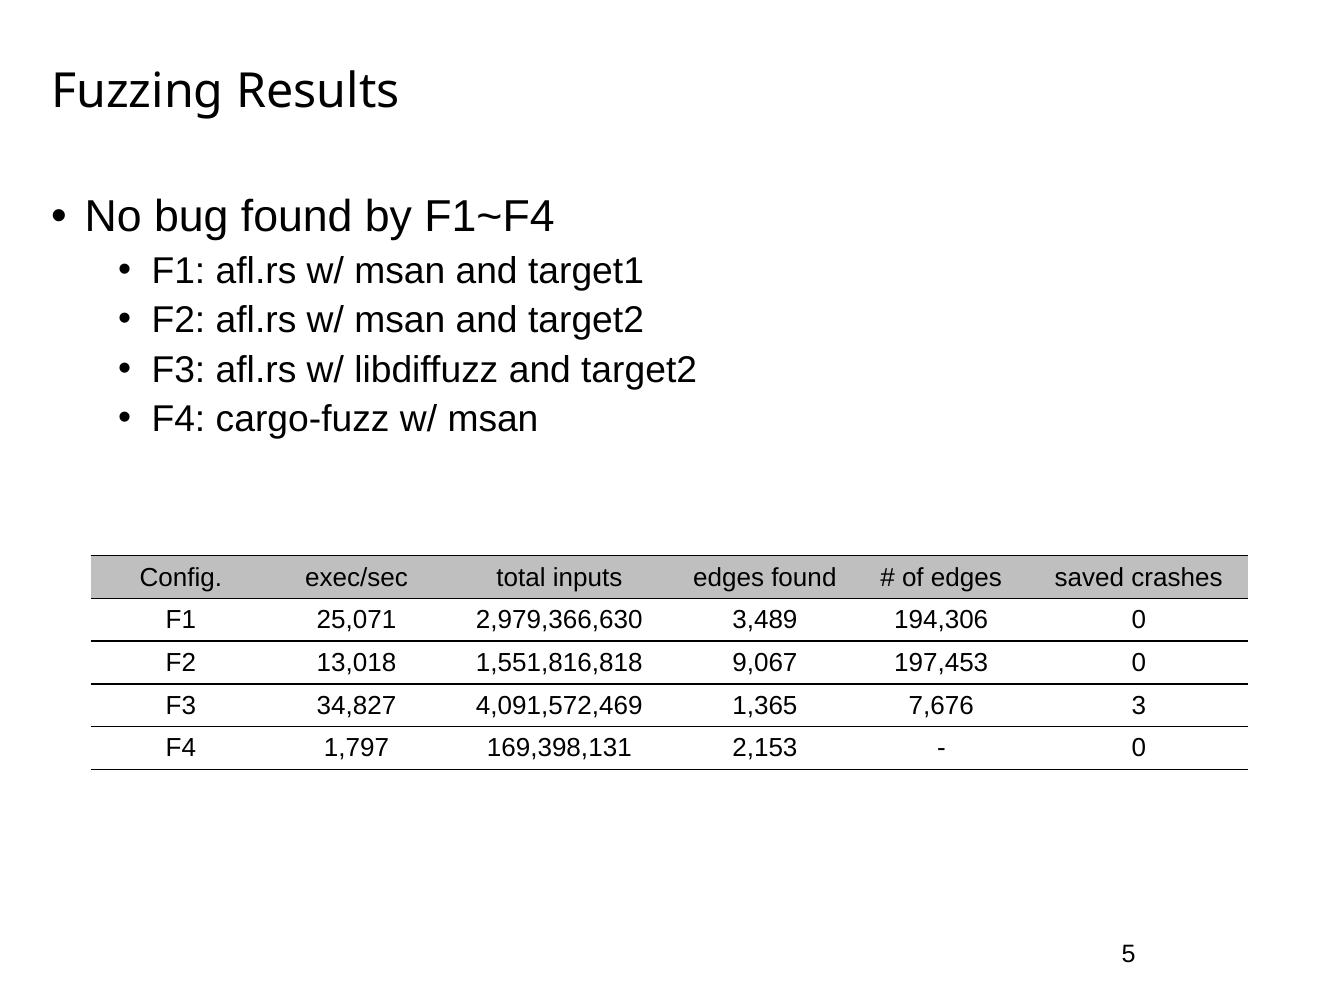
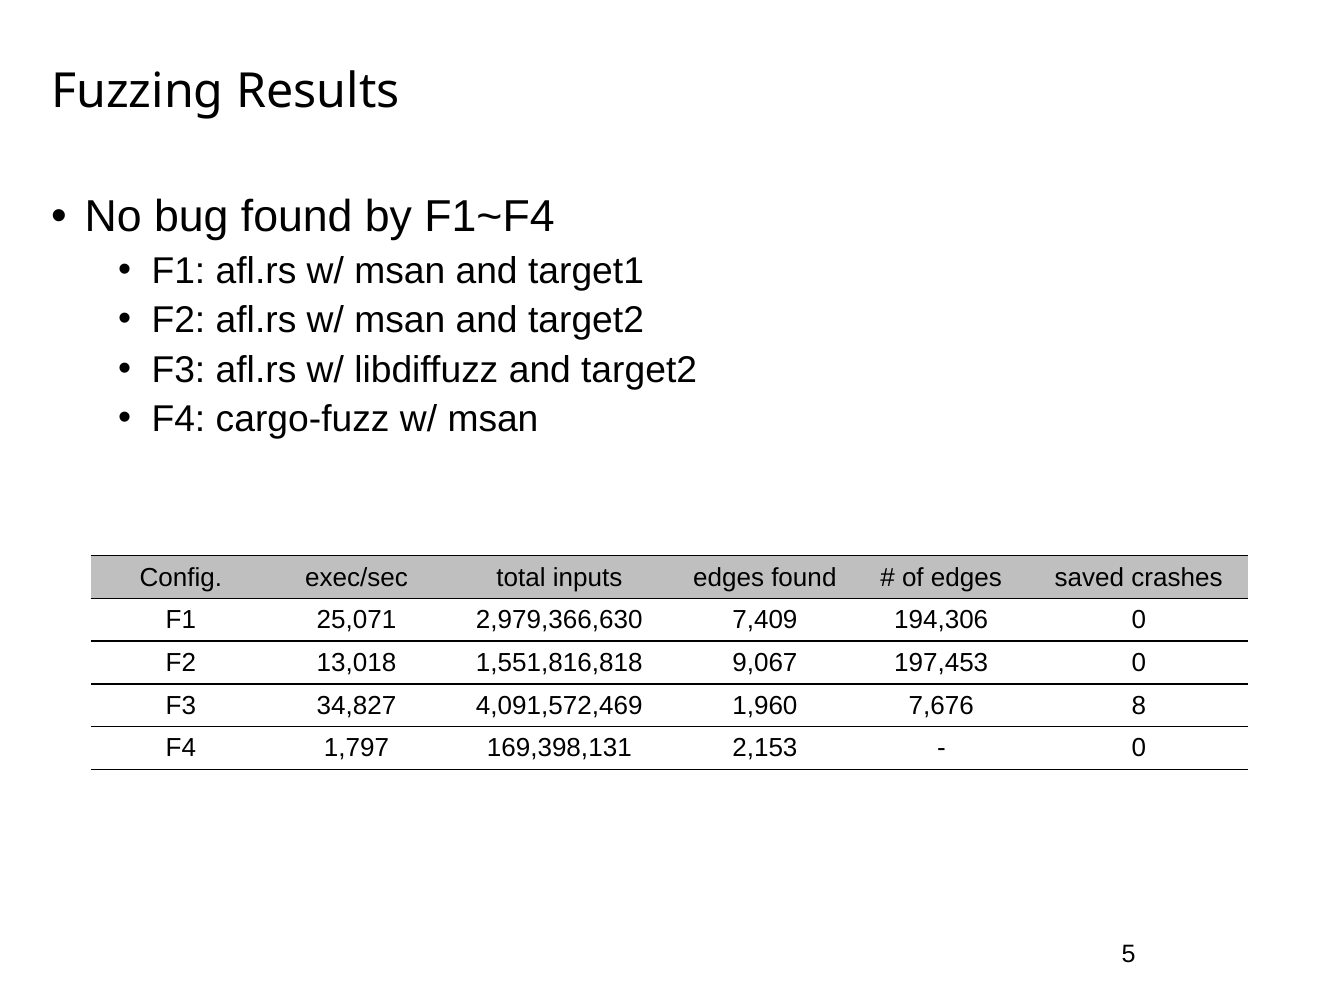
3,489: 3,489 -> 7,409
1,365: 1,365 -> 1,960
3: 3 -> 8
